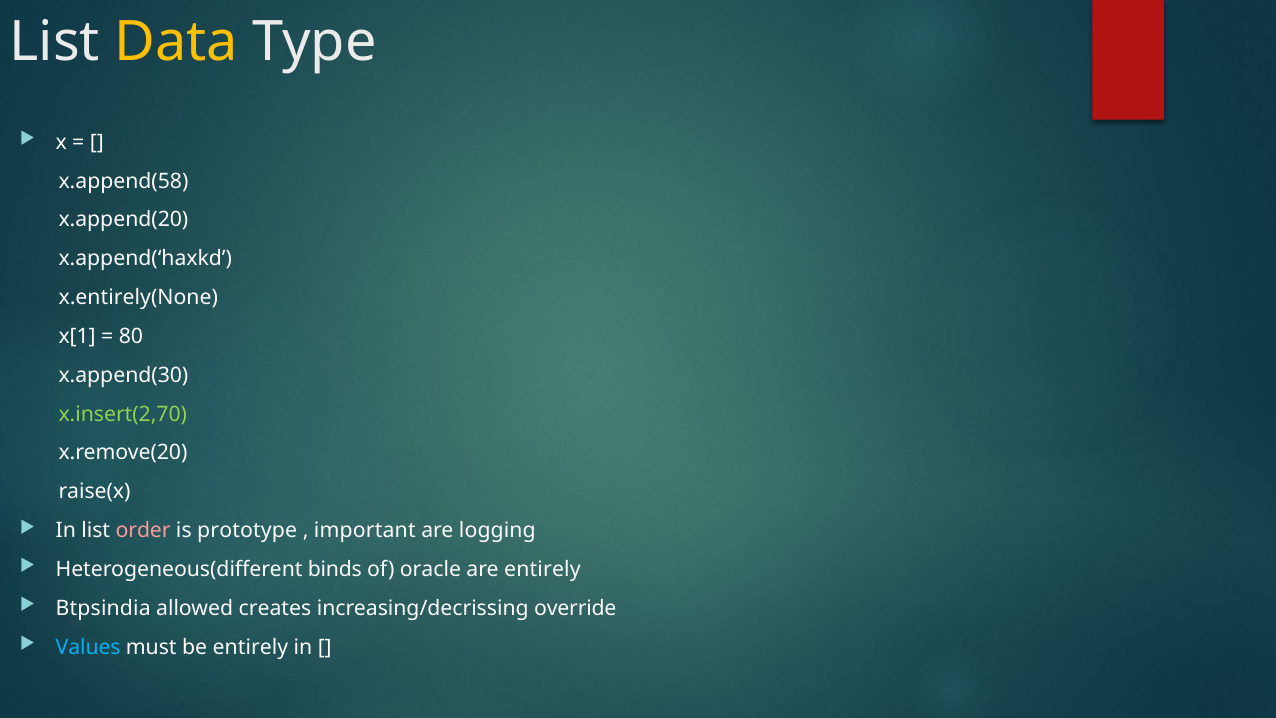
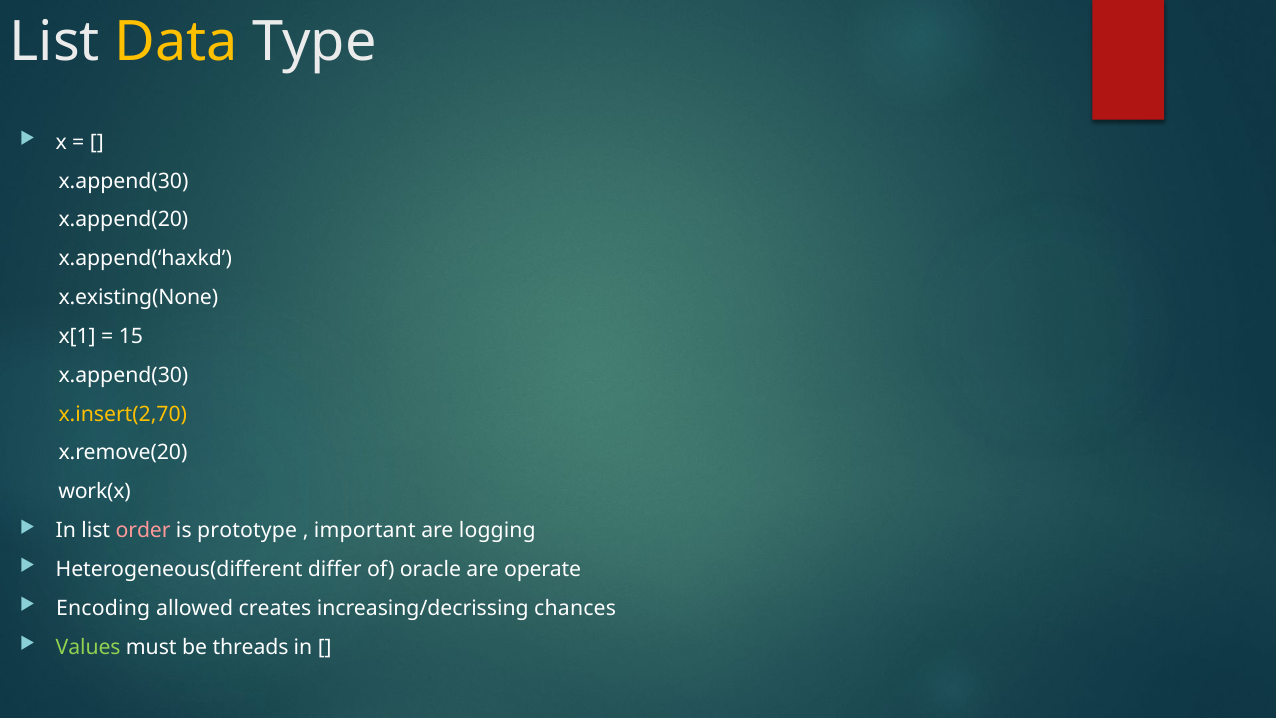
x.append(58 at (123, 181): x.append(58 -> x.append(30
x.entirely(None: x.entirely(None -> x.existing(None
80: 80 -> 15
x.insert(2,70 colour: light green -> yellow
raise(x: raise(x -> work(x
binds: binds -> differ
are entirely: entirely -> operate
Btpsindia: Btpsindia -> Encoding
override: override -> chances
Values colour: light blue -> light green
be entirely: entirely -> threads
